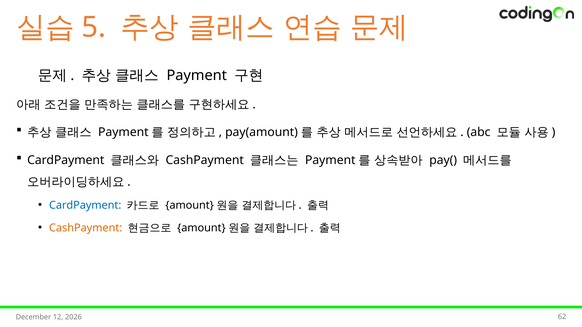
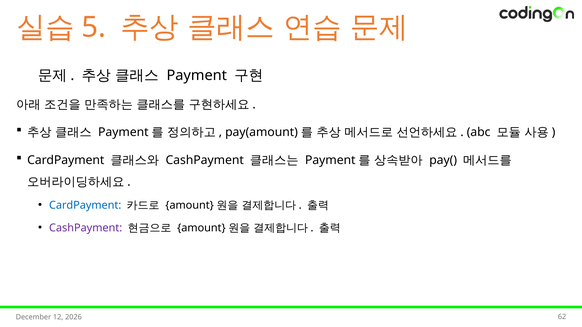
CashPayment at (86, 228) colour: orange -> purple
